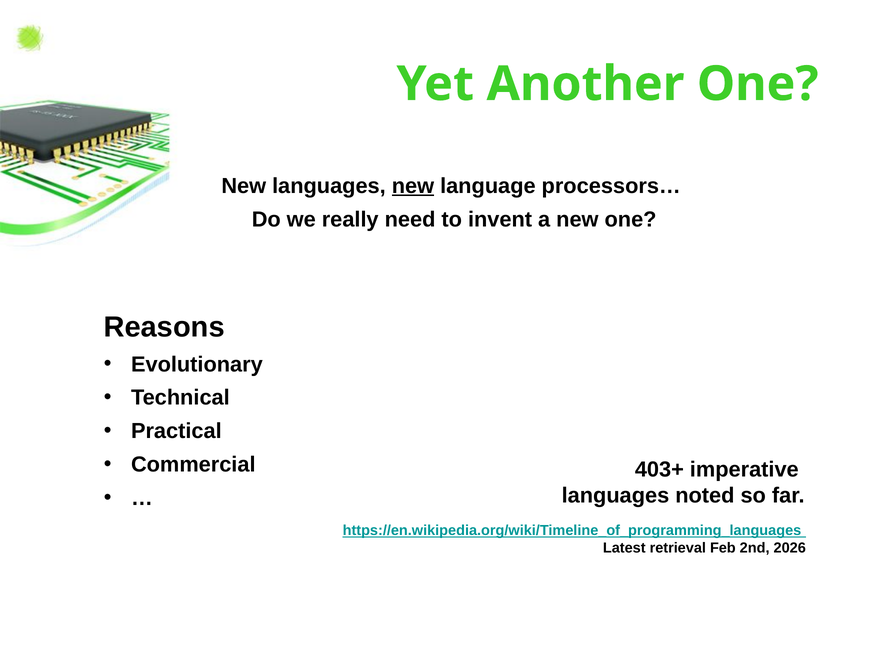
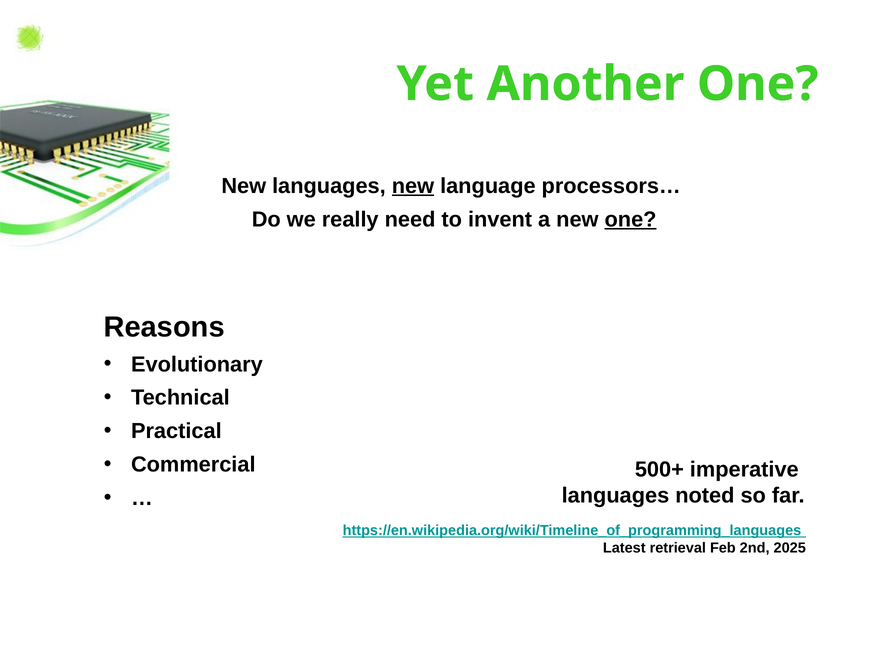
one at (631, 219) underline: none -> present
403+: 403+ -> 500+
2026: 2026 -> 2025
